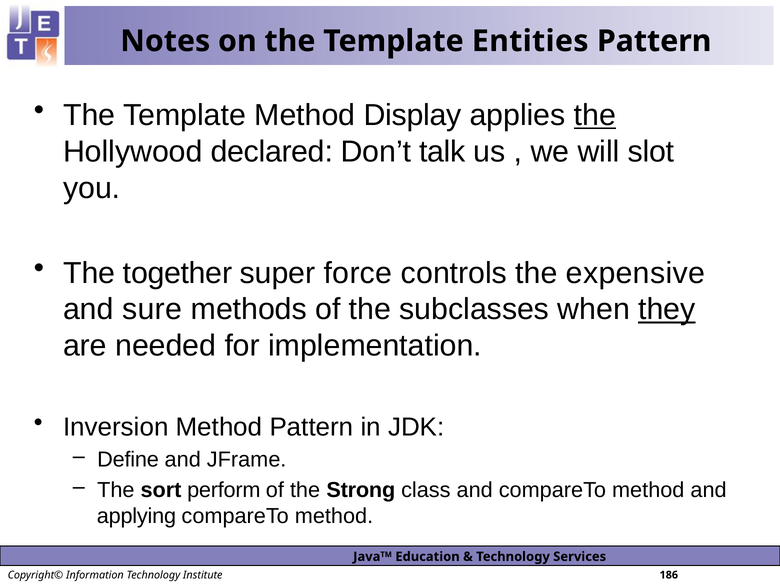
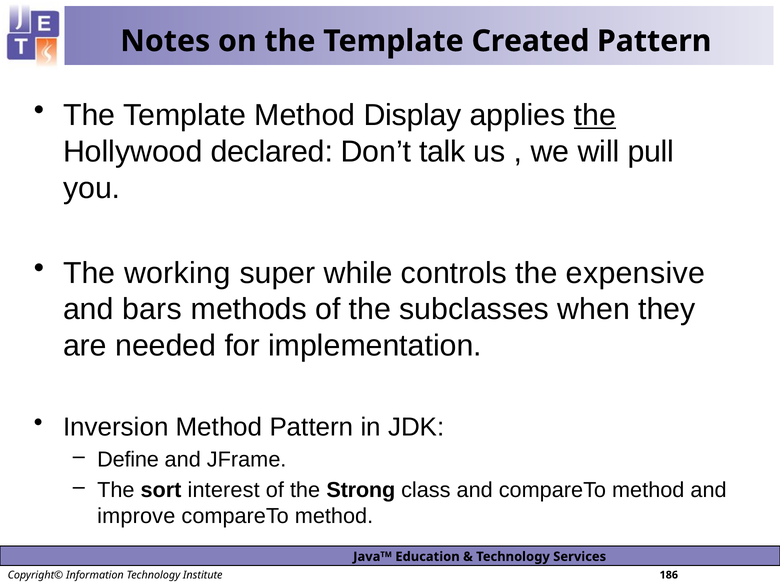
Entities: Entities -> Created
slot: slot -> pull
together: together -> working
force: force -> while
sure: sure -> bars
they underline: present -> none
perform: perform -> interest
applying: applying -> improve
